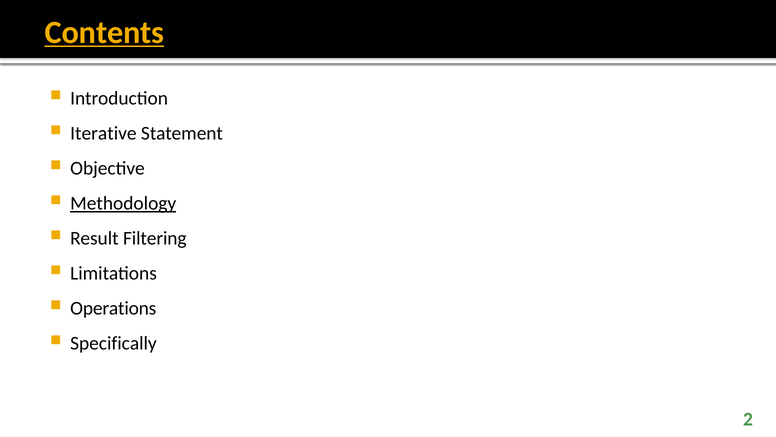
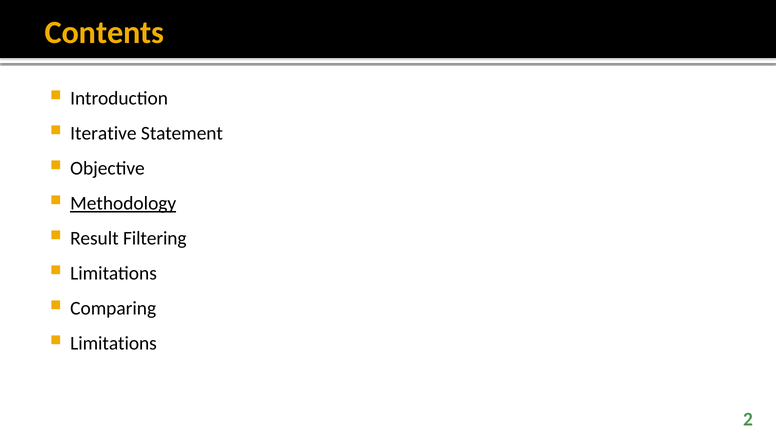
Contents underline: present -> none
Operations: Operations -> Comparing
Specifically at (113, 343): Specifically -> Limitations
